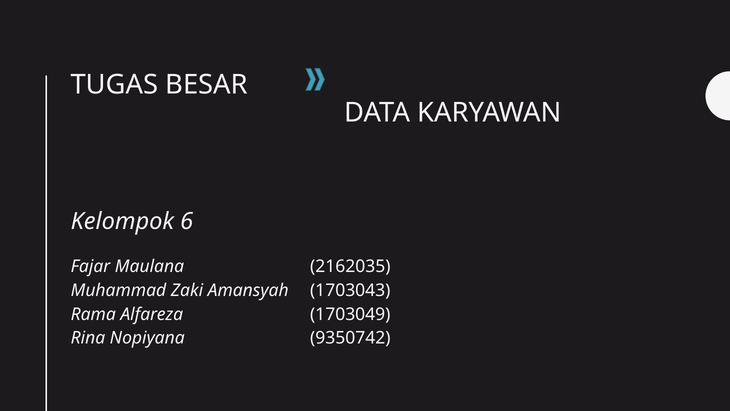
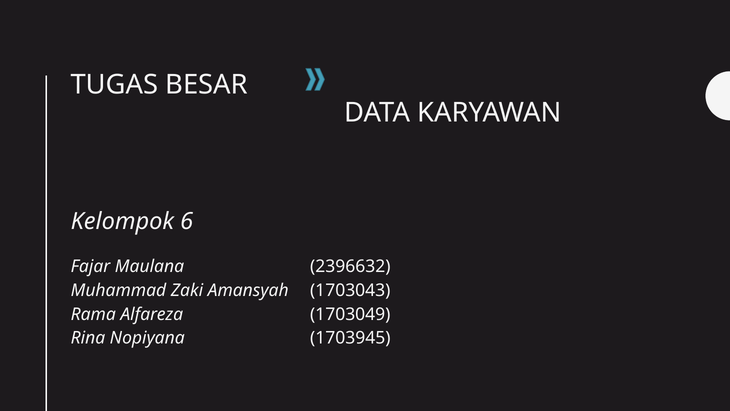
2162035: 2162035 -> 2396632
9350742: 9350742 -> 1703945
